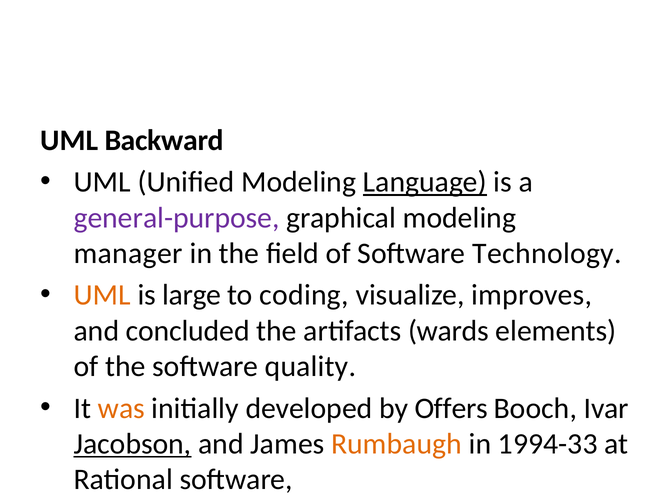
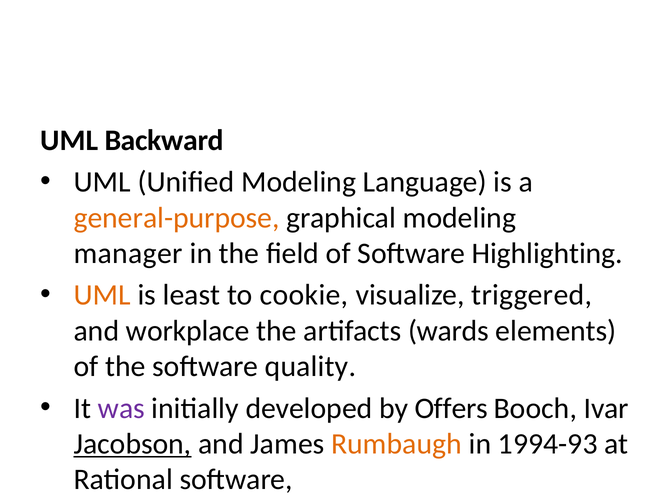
Language underline: present -> none
general-purpose colour: purple -> orange
Technology: Technology -> Highlighting
large: large -> least
coding: coding -> cookie
improves: improves -> triggered
concluded: concluded -> workplace
was at (121, 409) colour: orange -> purple
1994-33: 1994-33 -> 1994-93
